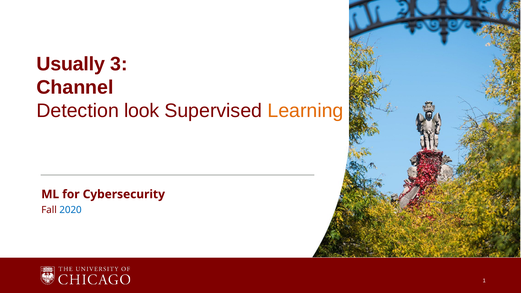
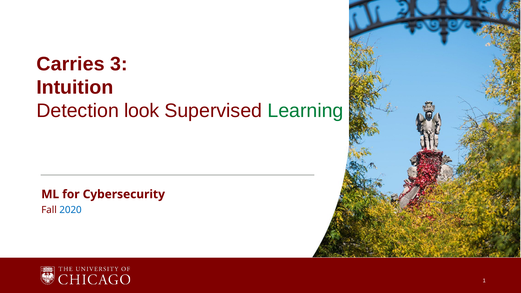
Usually: Usually -> Carries
Channel: Channel -> Intuition
Learning colour: orange -> green
